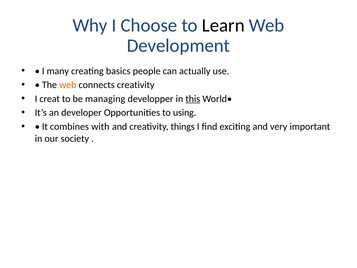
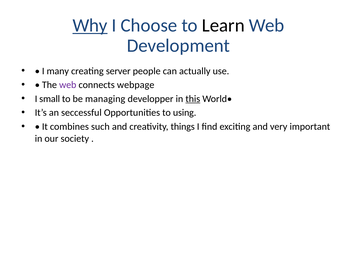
Why underline: none -> present
basics: basics -> server
web at (68, 85) colour: orange -> purple
connects creativity: creativity -> webpage
creat: creat -> small
developer: developer -> seccessful
with: with -> such
